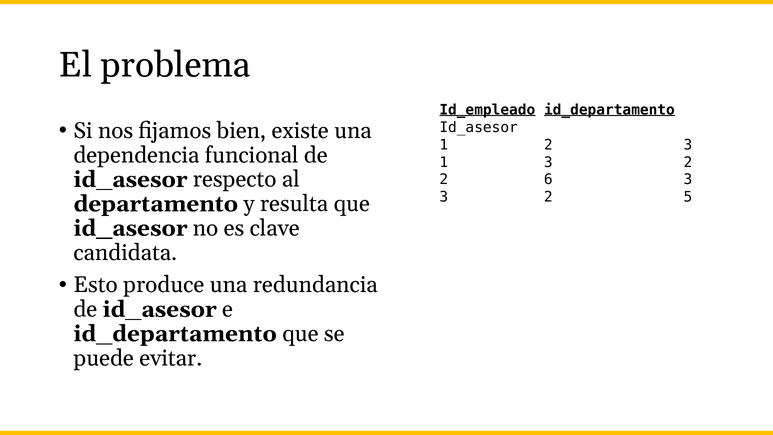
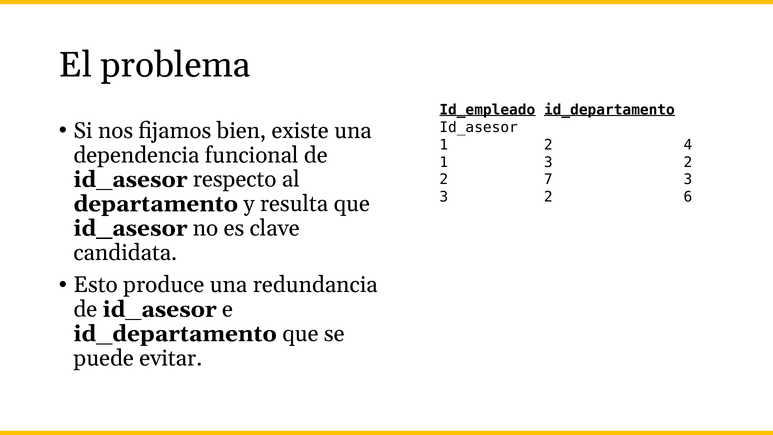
2 3: 3 -> 4
6: 6 -> 7
5: 5 -> 6
